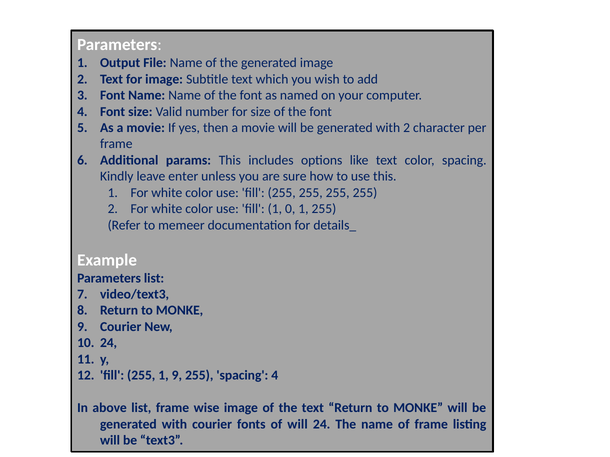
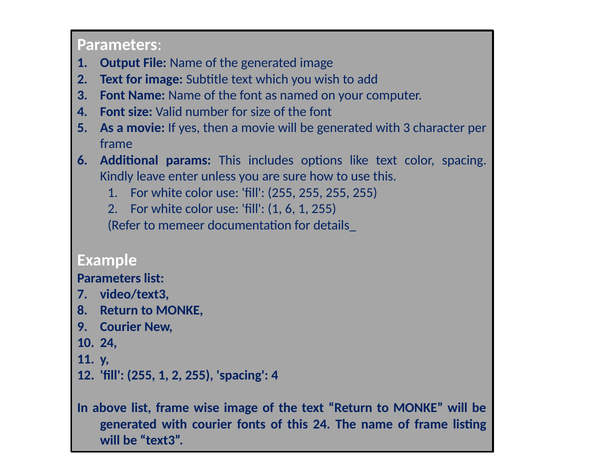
with 2: 2 -> 3
1 0: 0 -> 6
1 9: 9 -> 2
of will: will -> this
